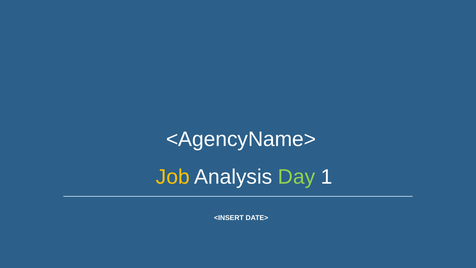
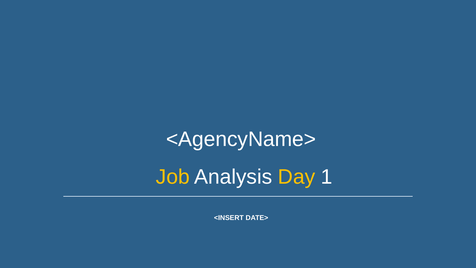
Day colour: light green -> yellow
